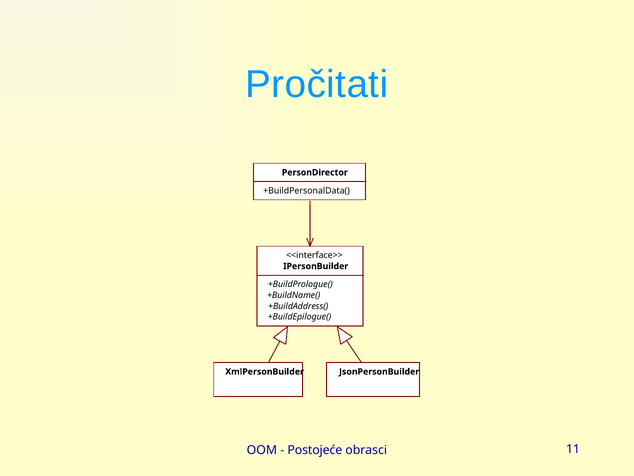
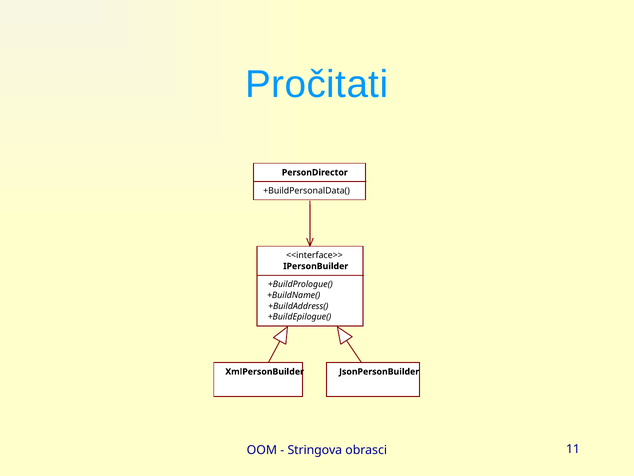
Postojeće: Postojeće -> Stringova
